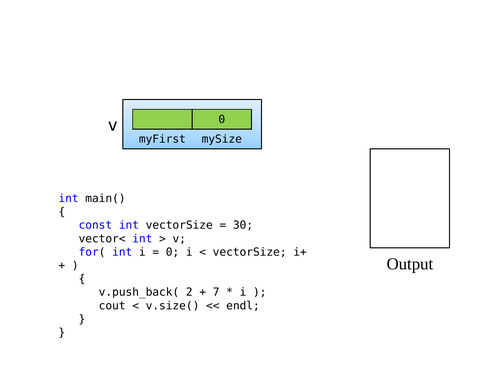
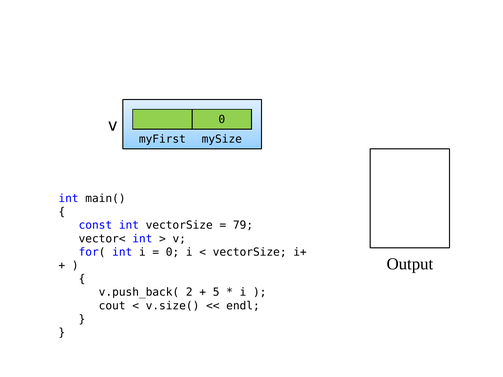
30: 30 -> 79
7: 7 -> 5
